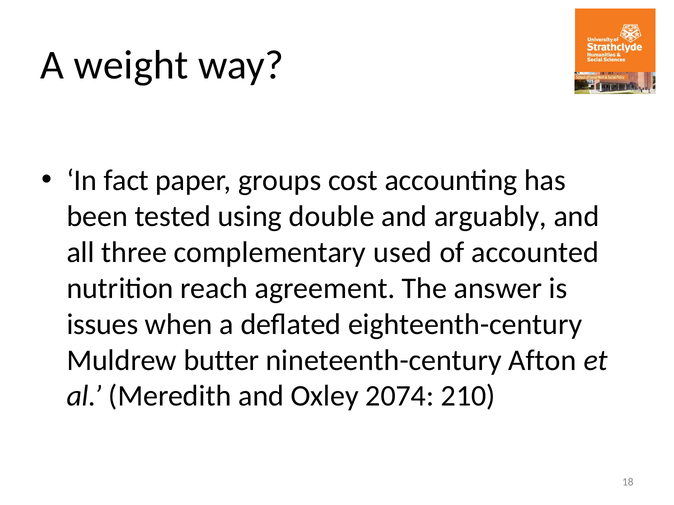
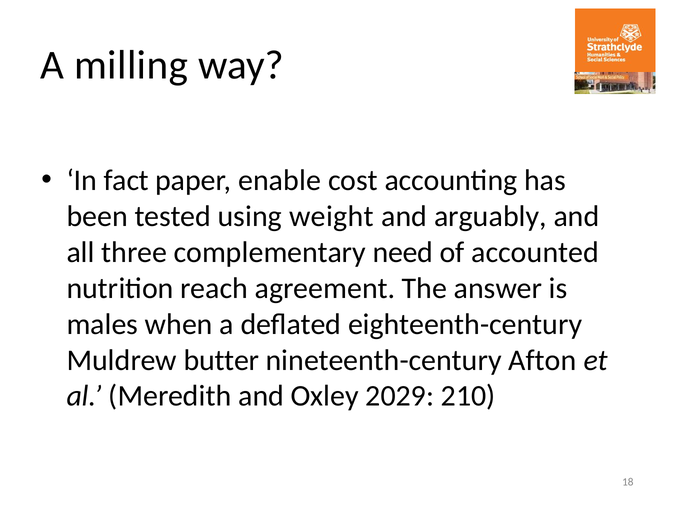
weight: weight -> milling
groups: groups -> enable
double: double -> weight
used: used -> need
issues: issues -> males
2074: 2074 -> 2029
